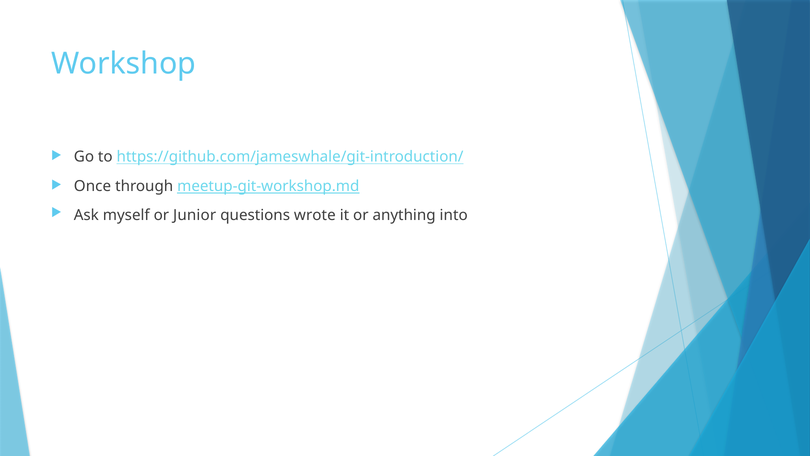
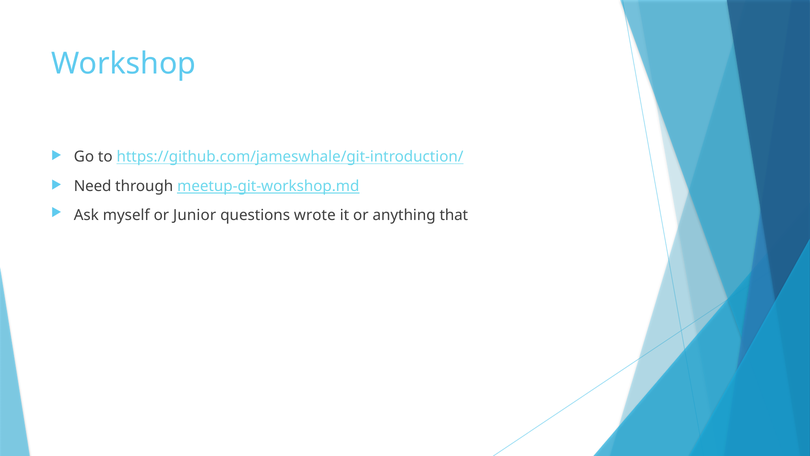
Once: Once -> Need
into: into -> that
